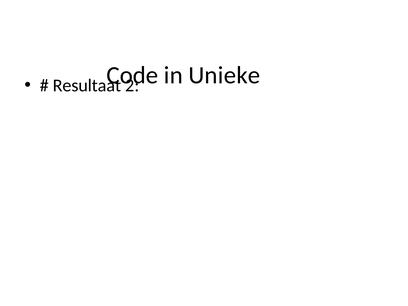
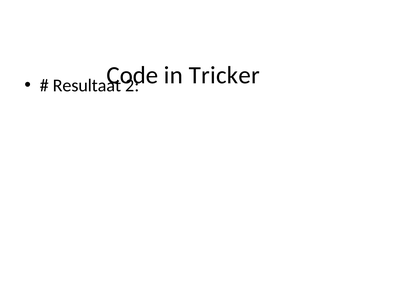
Unieke: Unieke -> Tricker
